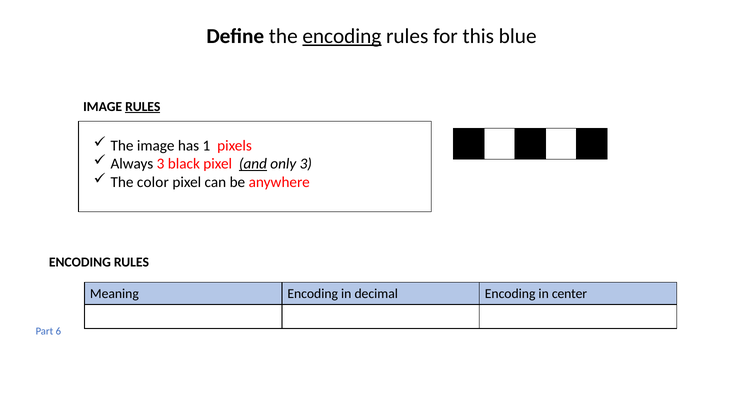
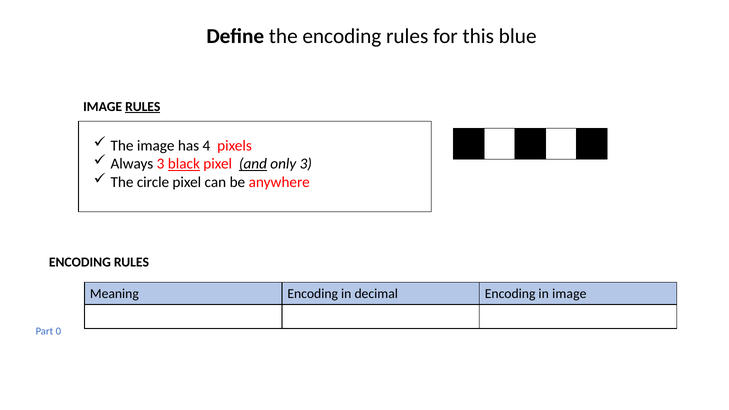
encoding at (342, 36) underline: present -> none
1: 1 -> 4
black underline: none -> present
color: color -> circle
in center: center -> image
6: 6 -> 0
